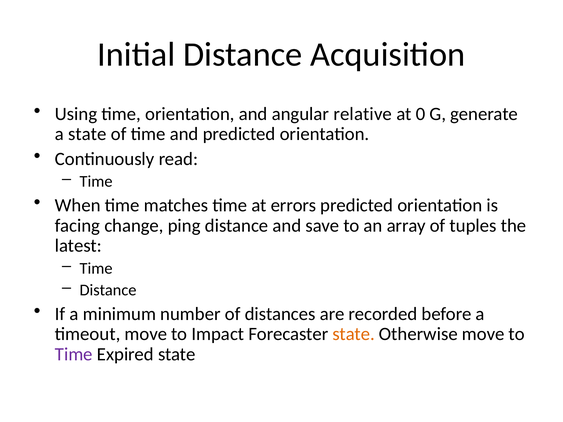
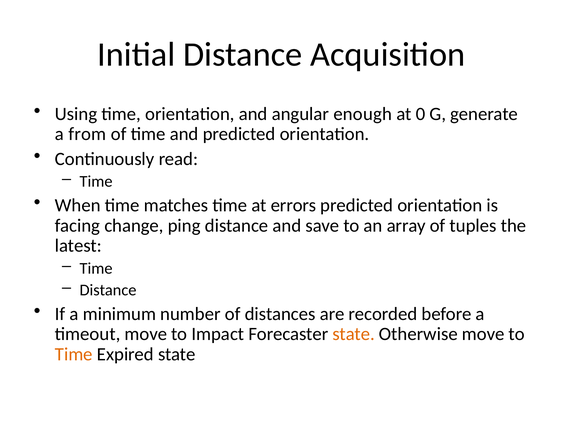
relative: relative -> enough
a state: state -> from
Time at (74, 355) colour: purple -> orange
